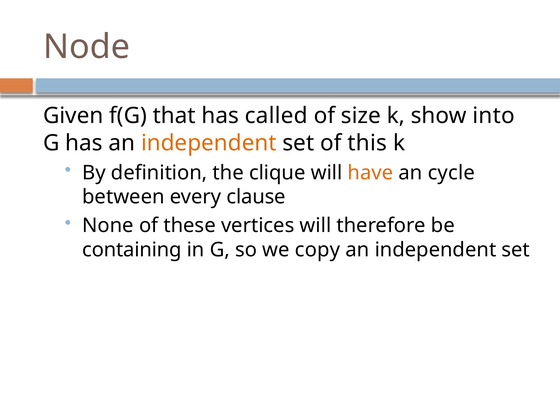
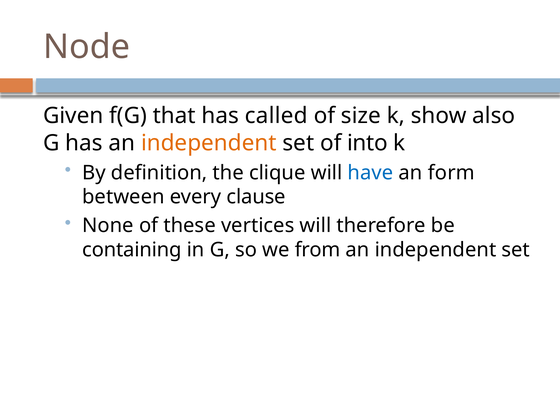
into: into -> also
this: this -> into
have colour: orange -> blue
cycle: cycle -> form
copy: copy -> from
